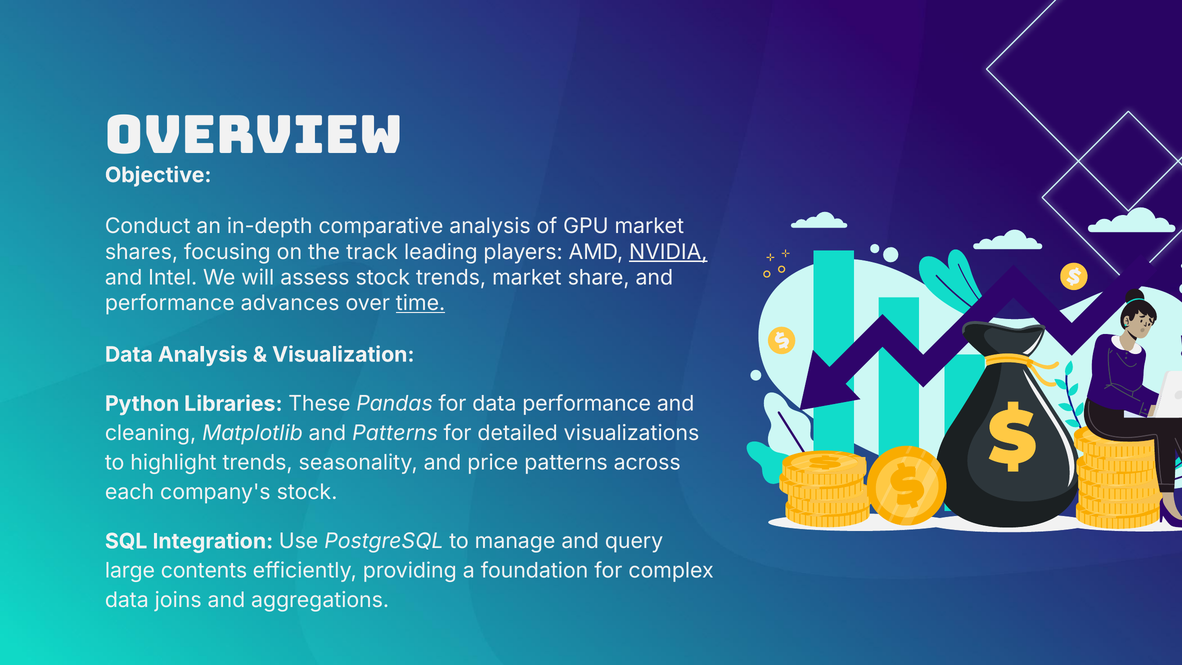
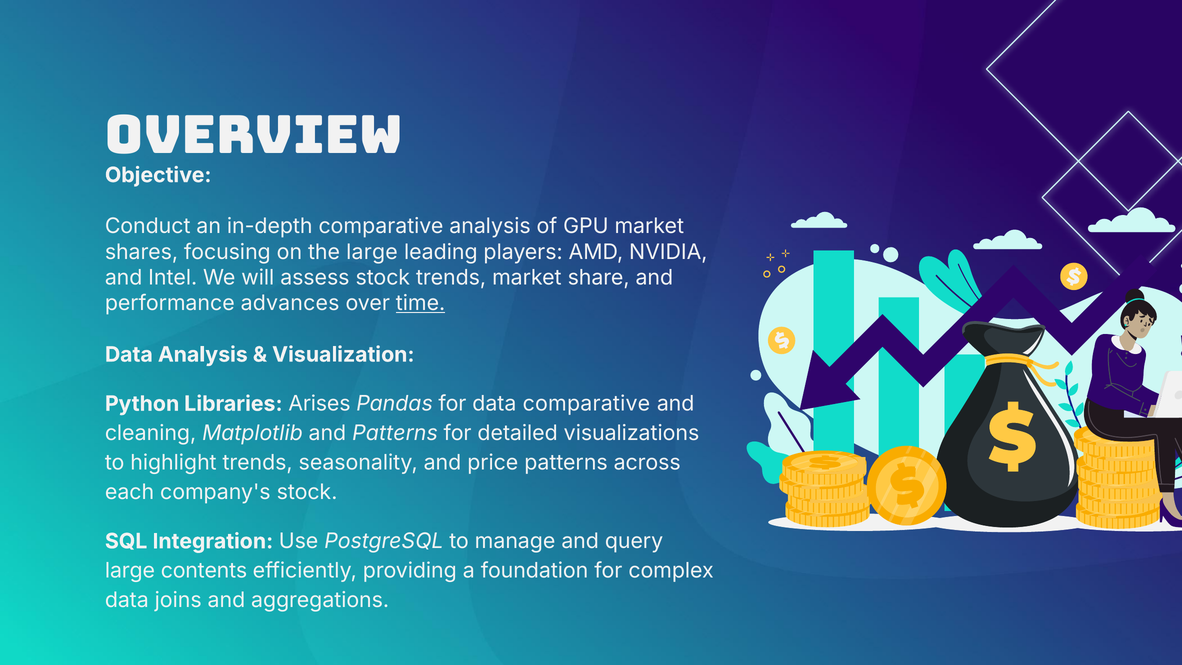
the track: track -> large
NVIDIA underline: present -> none
These: These -> Arises
data performance: performance -> comparative
